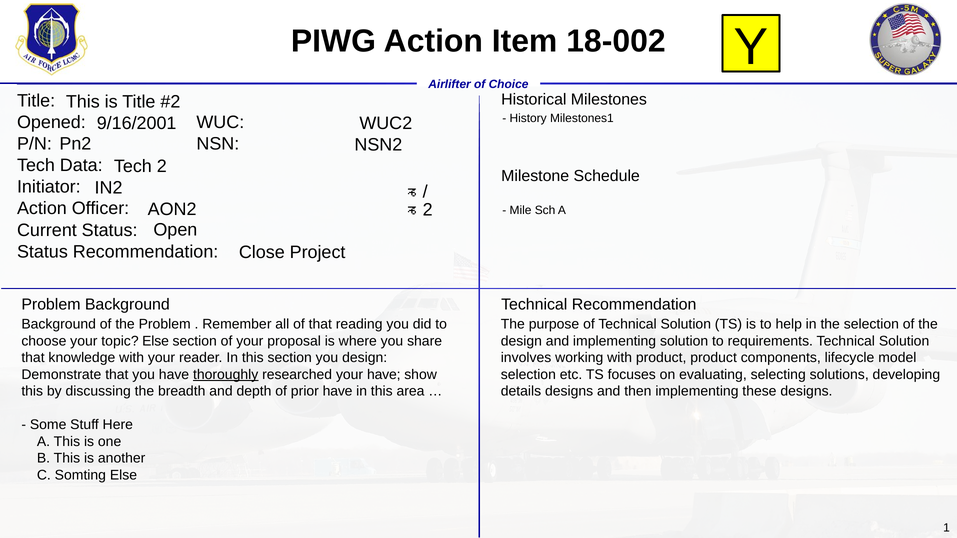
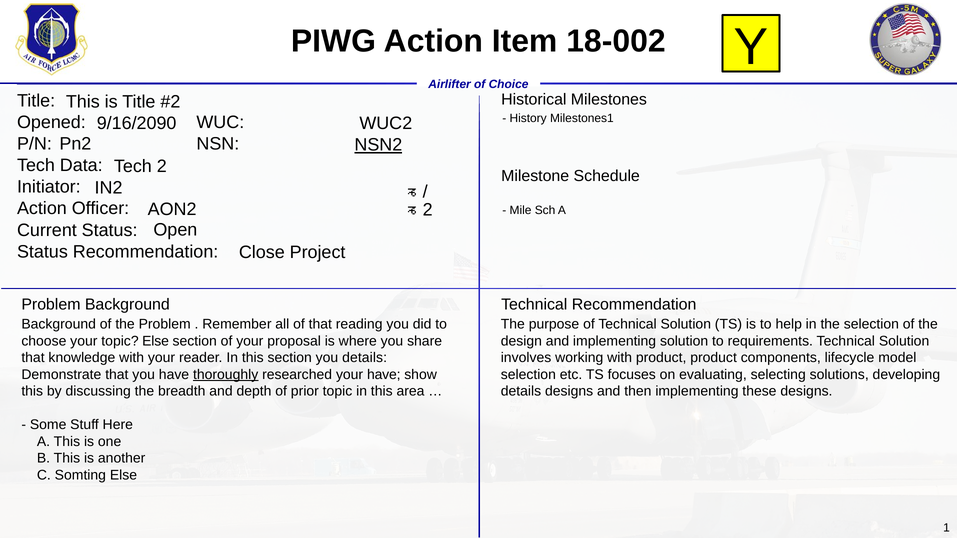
9/16/2001: 9/16/2001 -> 9/16/2090
NSN2 underline: none -> present
you design: design -> details
prior have: have -> topic
